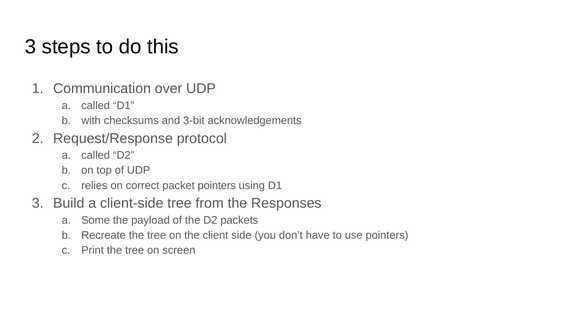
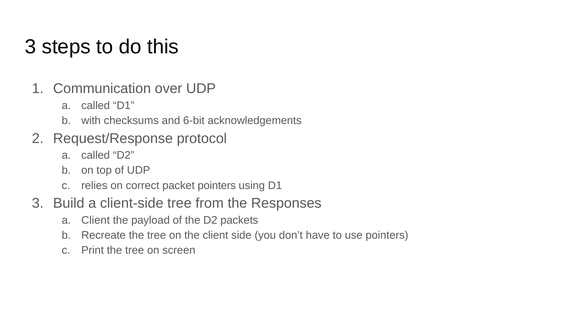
3-bit: 3-bit -> 6-bit
a Some: Some -> Client
